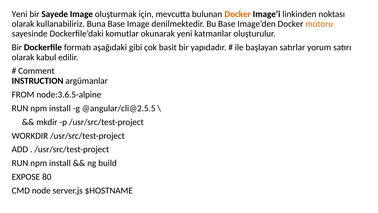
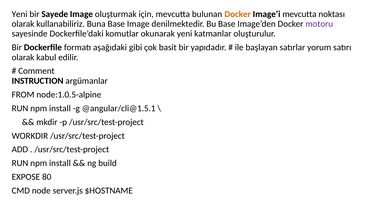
Image’i linkinden: linkinden -> mevcutta
motoru colour: orange -> purple
node:3.6.5-alpine: node:3.6.5-alpine -> node:1.0.5-alpine
@angular/cli@2.5.5: @angular/cli@2.5.5 -> @angular/cli@1.5.1
